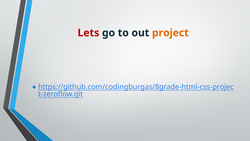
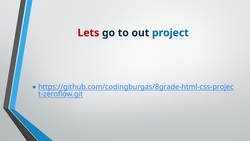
project colour: orange -> blue
